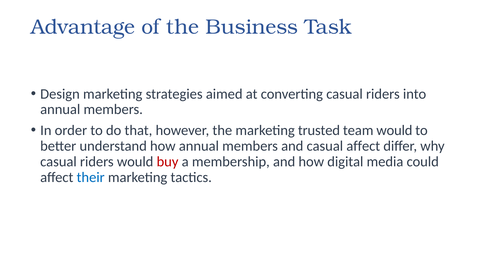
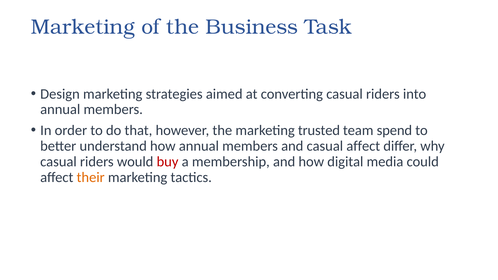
Advantage at (83, 27): Advantage -> Marketing
team would: would -> spend
their colour: blue -> orange
